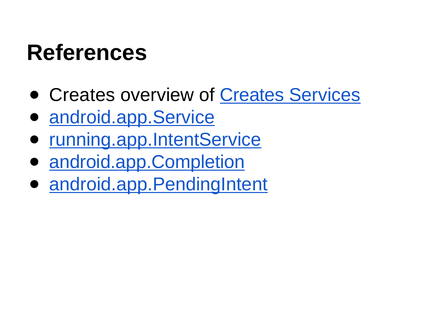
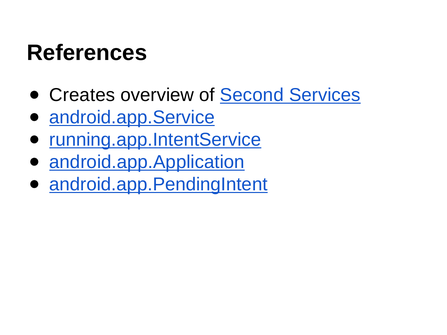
of Creates: Creates -> Second
android.app.Completion: android.app.Completion -> android.app.Application
